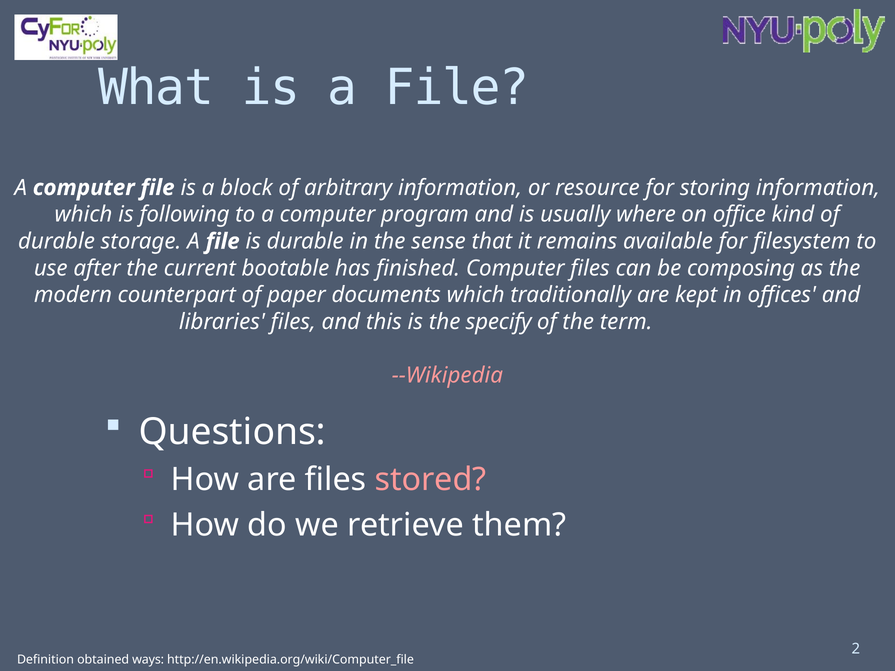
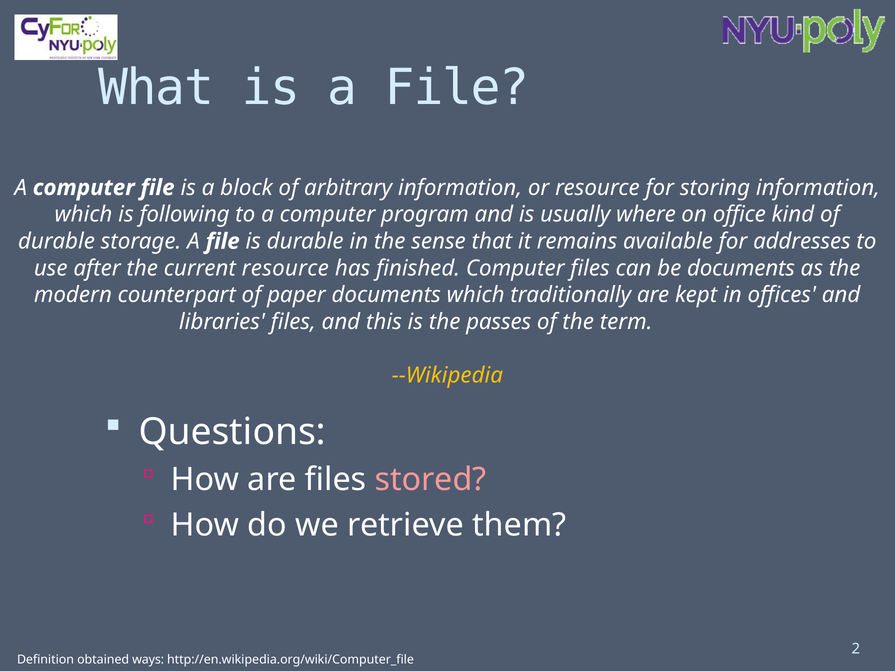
filesystem: filesystem -> addresses
current bootable: bootable -> resource
be composing: composing -> documents
specify: specify -> passes
--Wikipedia colour: pink -> yellow
